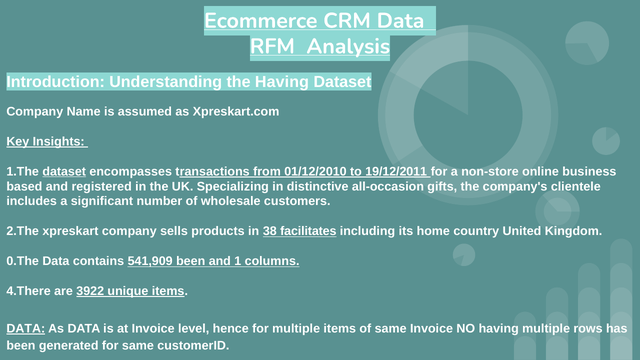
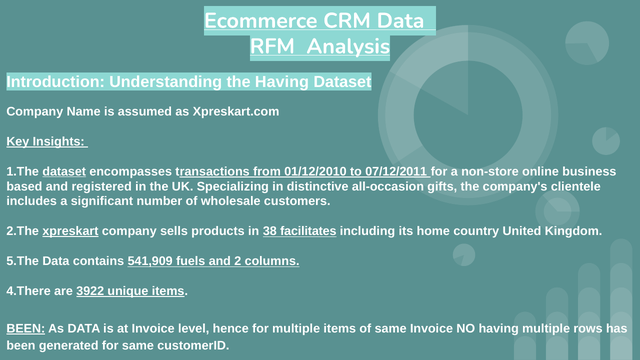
19/12/2011: 19/12/2011 -> 07/12/2011
xpreskart underline: none -> present
0.The: 0.The -> 5.The
541,909 been: been -> fuels
1: 1 -> 2
DATA at (26, 328): DATA -> BEEN
